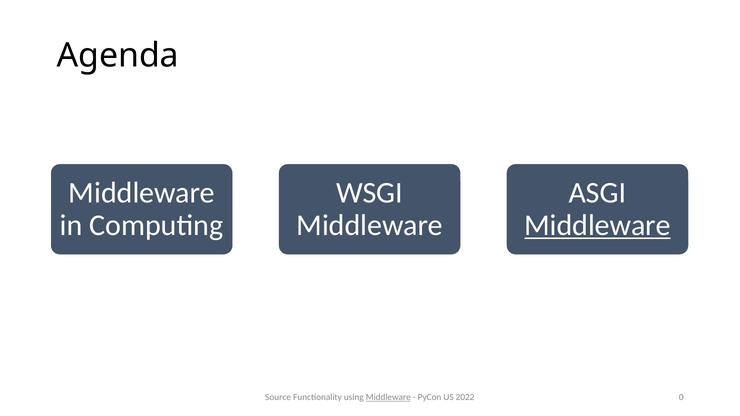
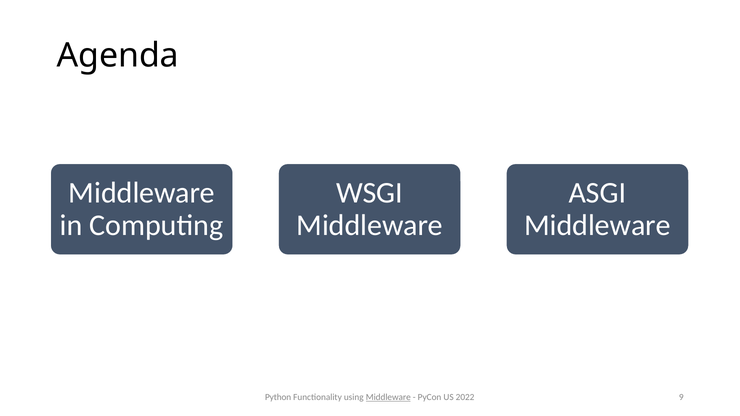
Middleware at (597, 225) underline: present -> none
Source: Source -> Python
0: 0 -> 9
